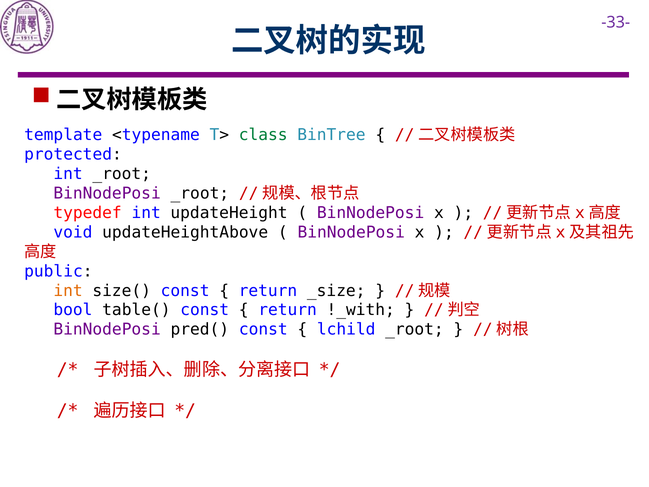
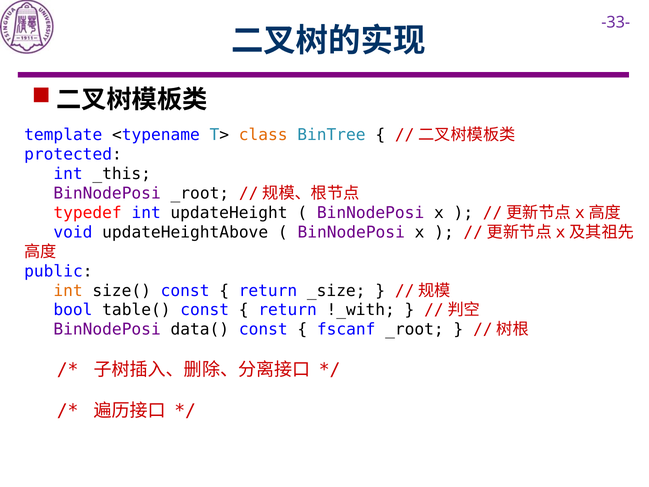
class colour: green -> orange
int _root: _root -> _this
pred(: pred( -> data(
lchild: lchild -> fscanf
